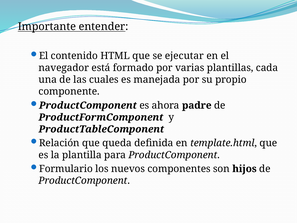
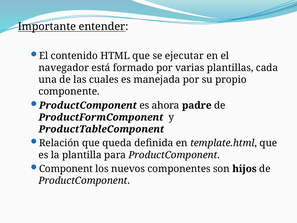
Formulario: Formulario -> Component
